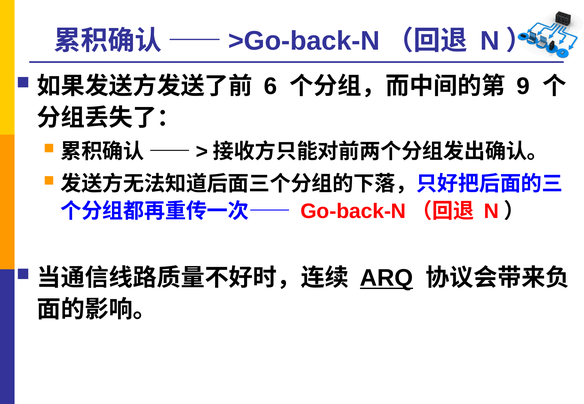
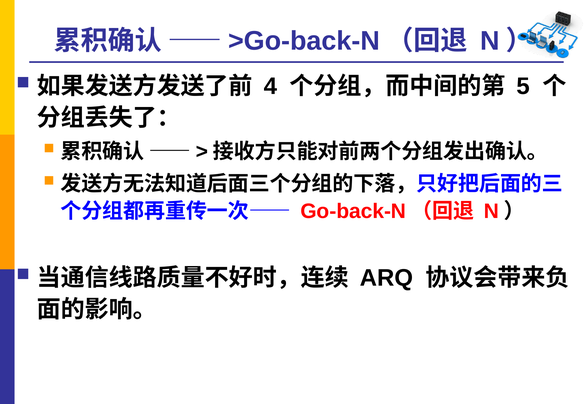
6: 6 -> 4
9: 9 -> 5
ARQ underline: present -> none
